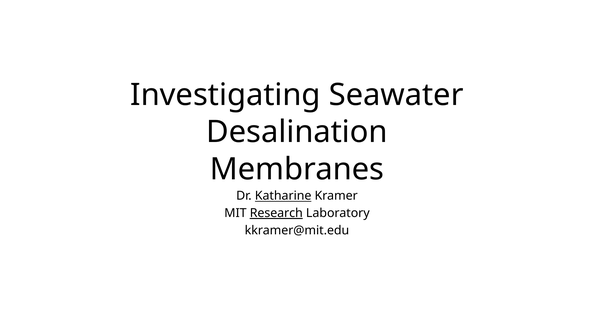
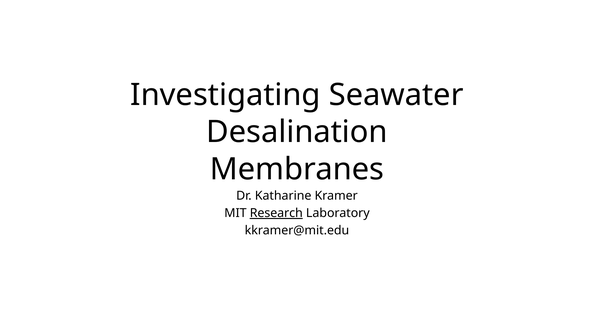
Katharine underline: present -> none
